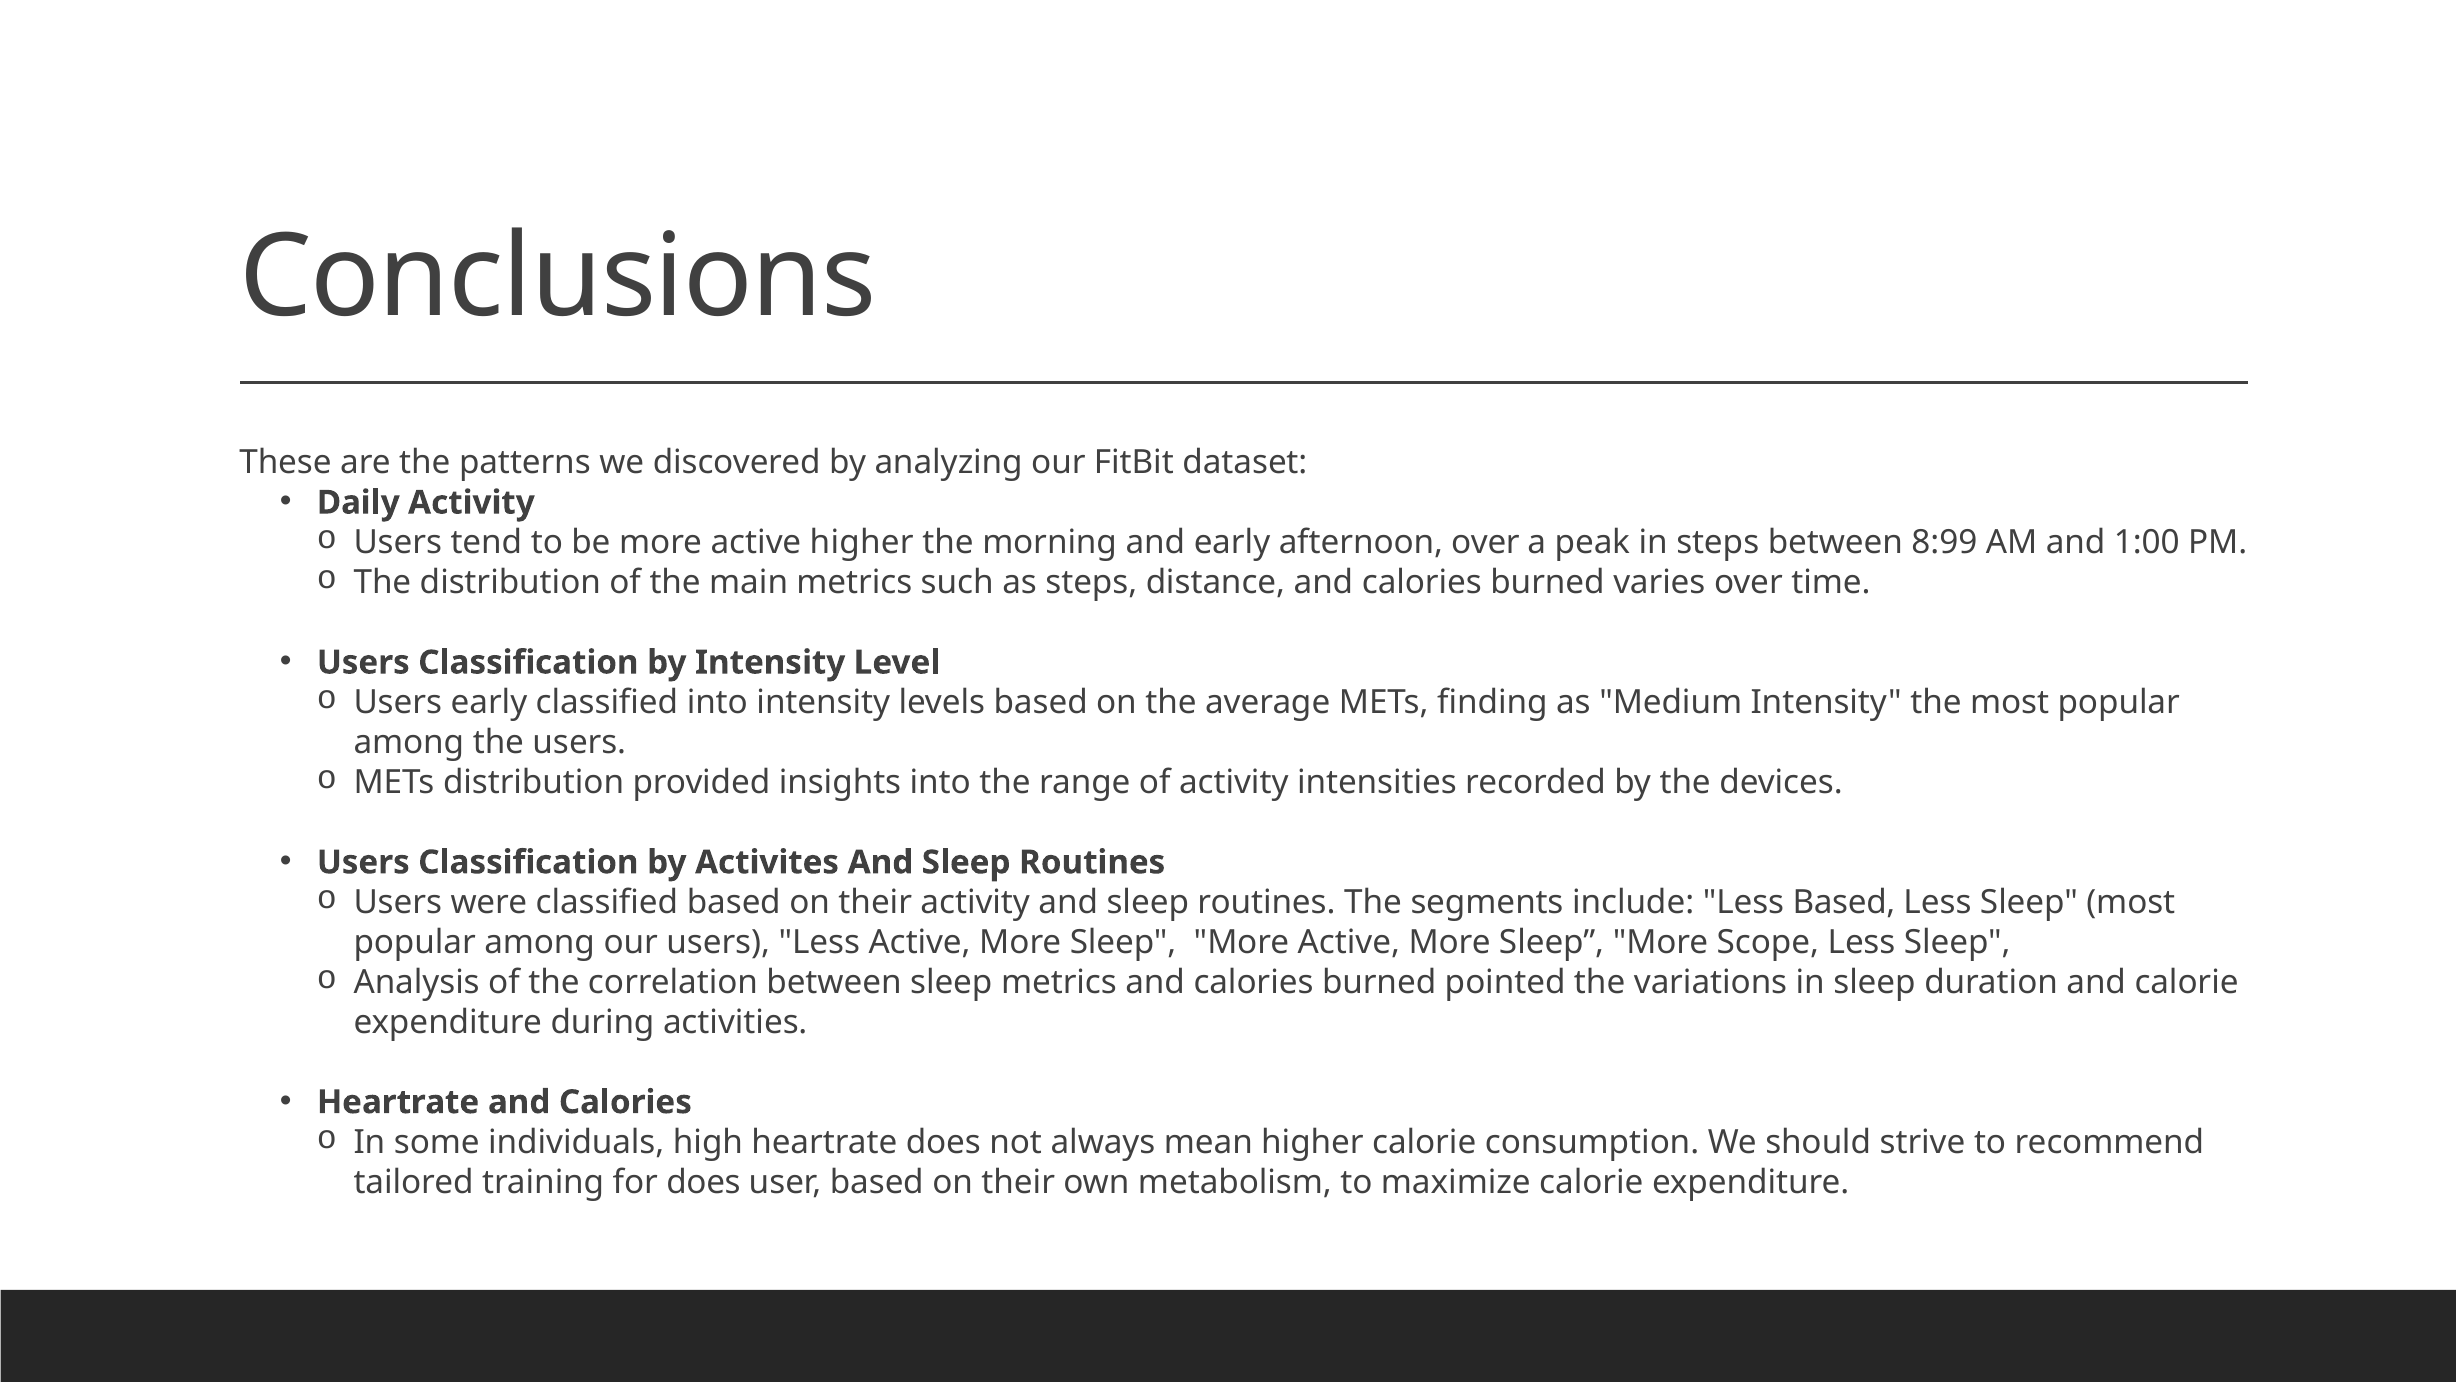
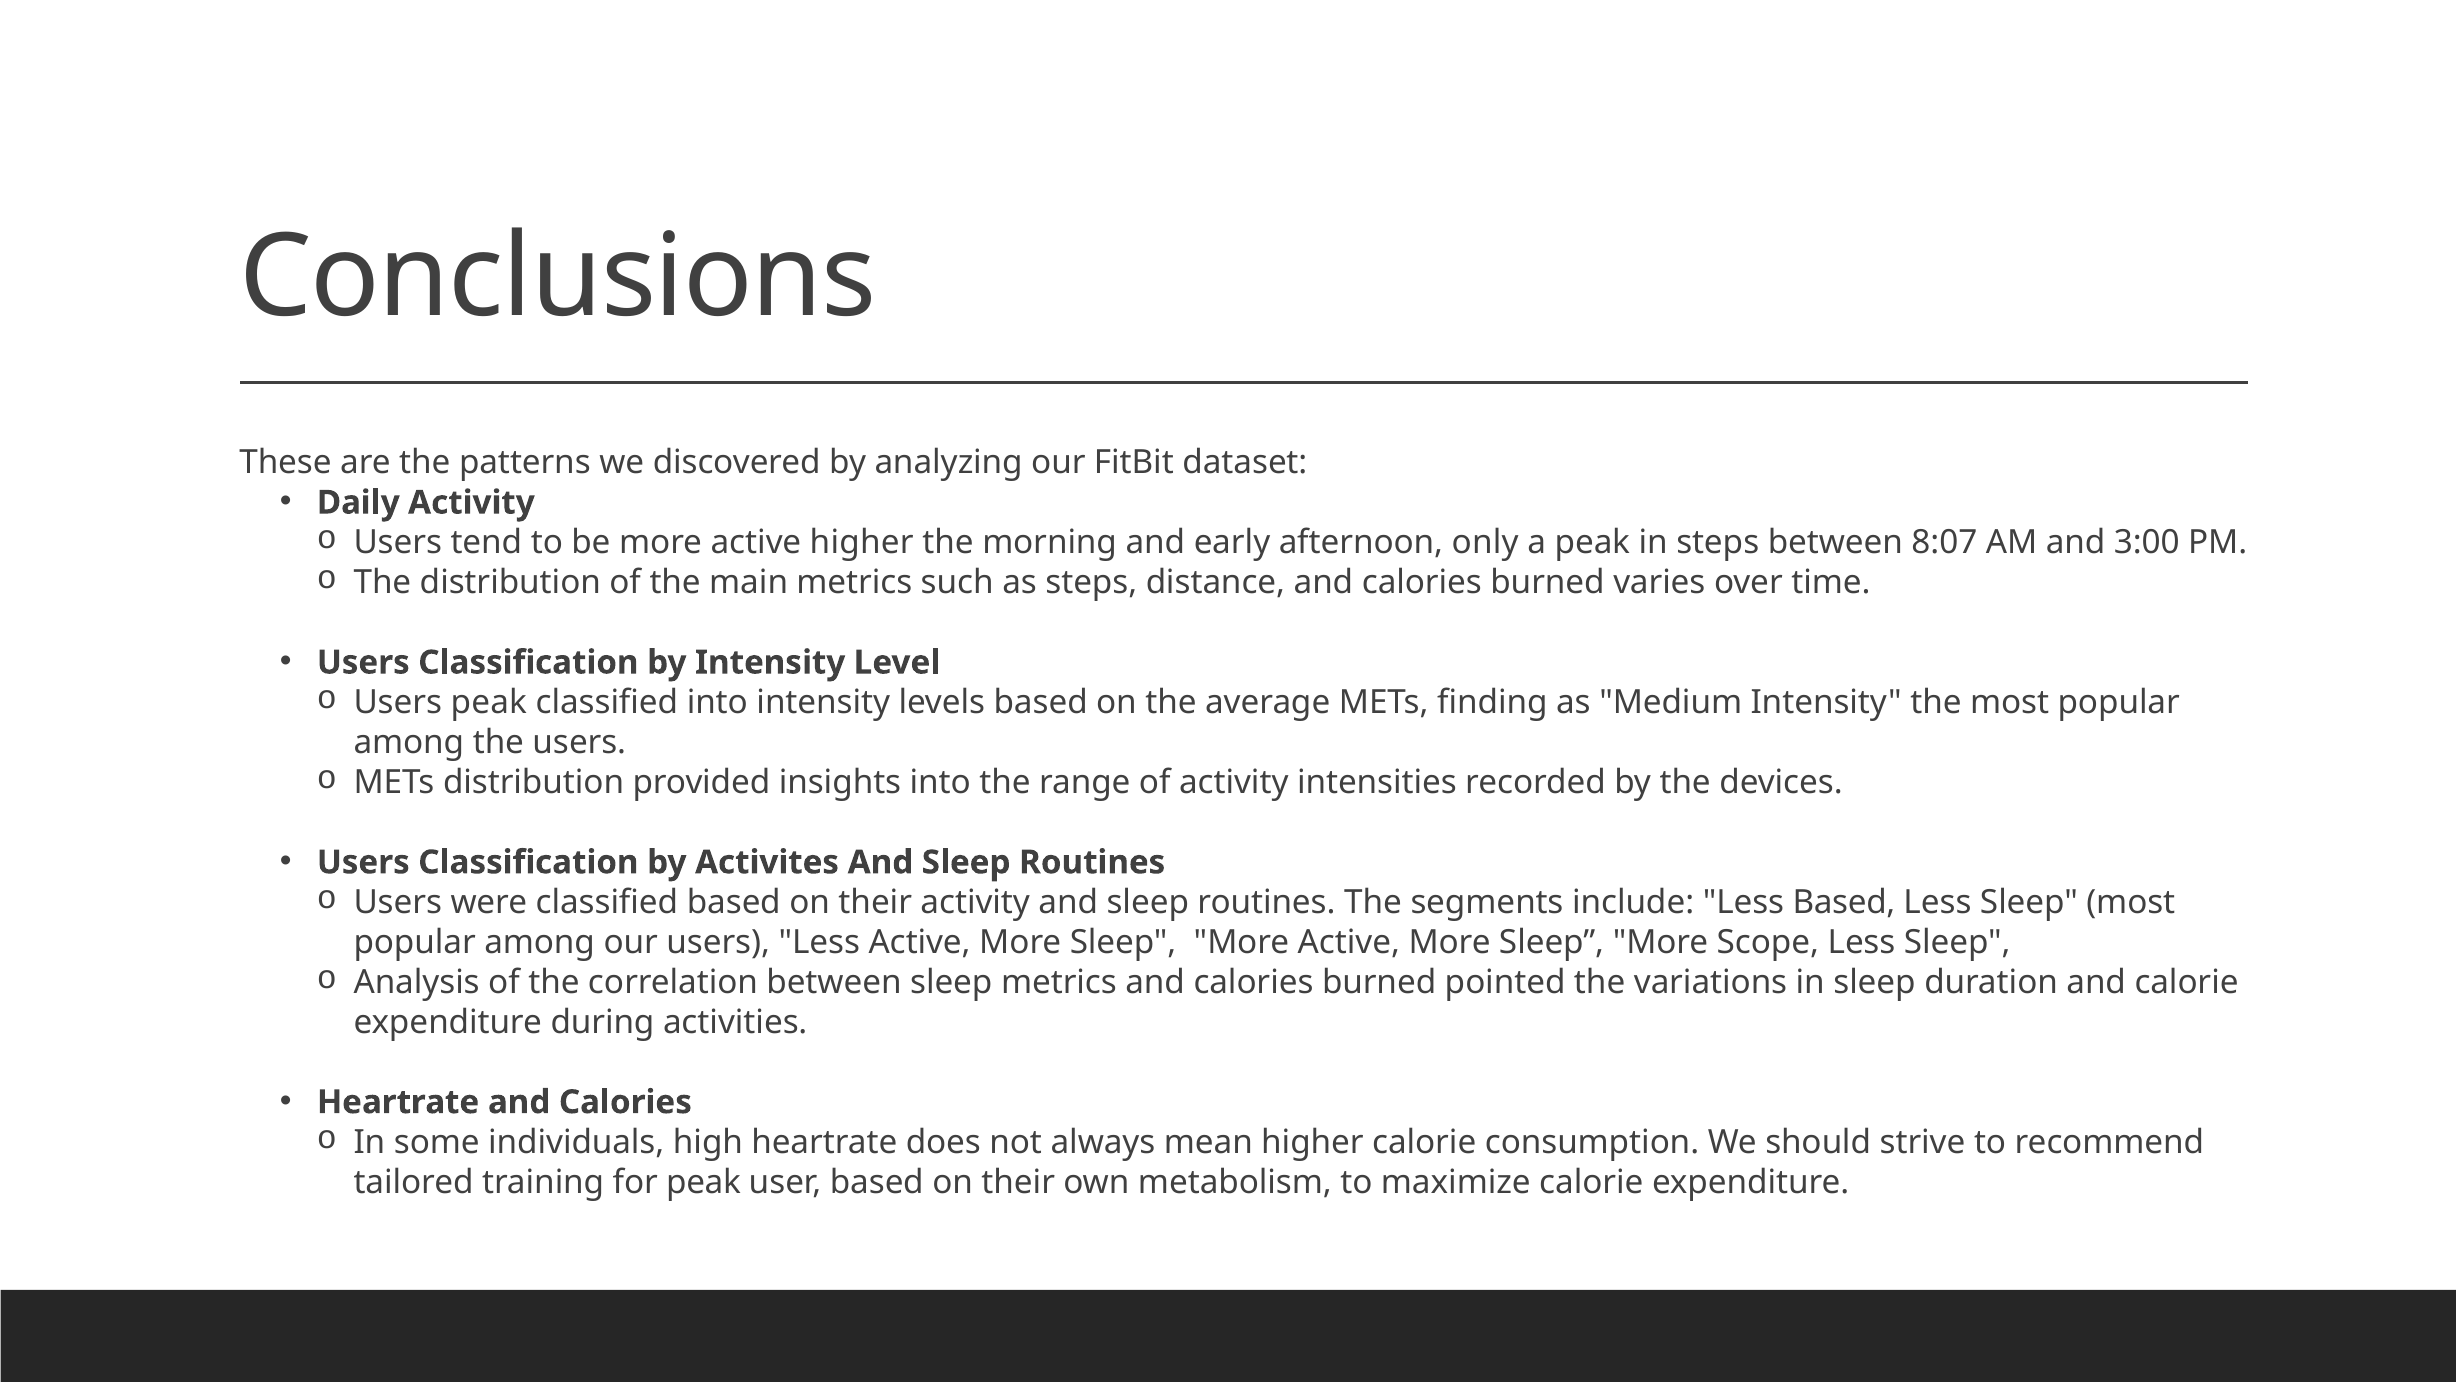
afternoon over: over -> only
8:99: 8:99 -> 8:07
1:00: 1:00 -> 3:00
Users early: early -> peak
for does: does -> peak
